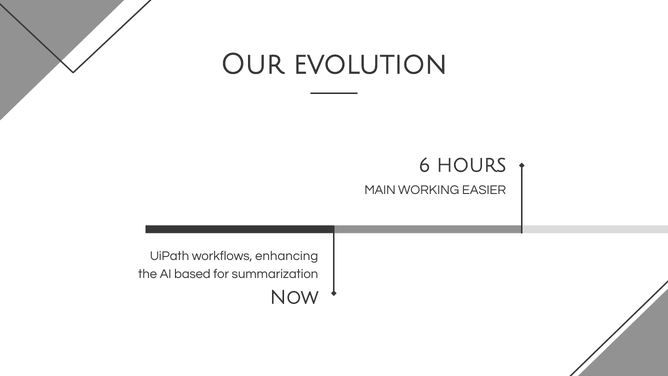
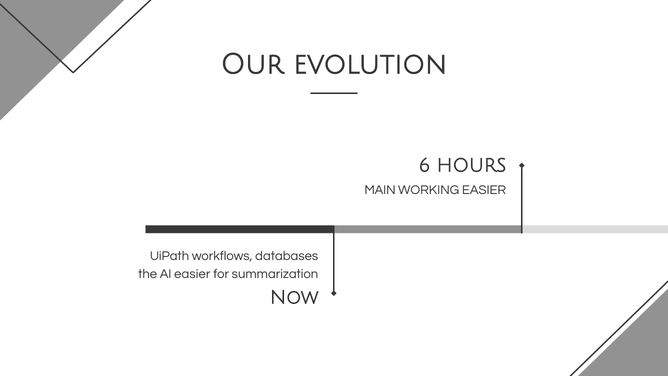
enhancing: enhancing -> databases
AI based: based -> easier
